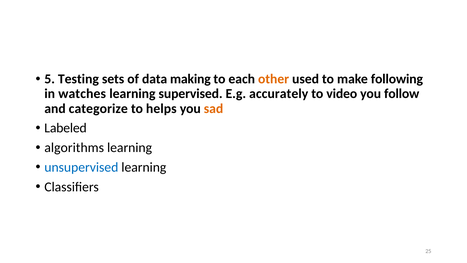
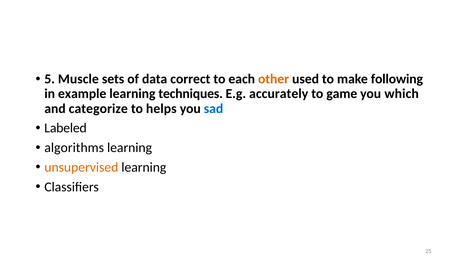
Testing: Testing -> Muscle
making: making -> correct
watches: watches -> example
supervised: supervised -> techniques
video: video -> game
follow: follow -> which
sad colour: orange -> blue
unsupervised colour: blue -> orange
